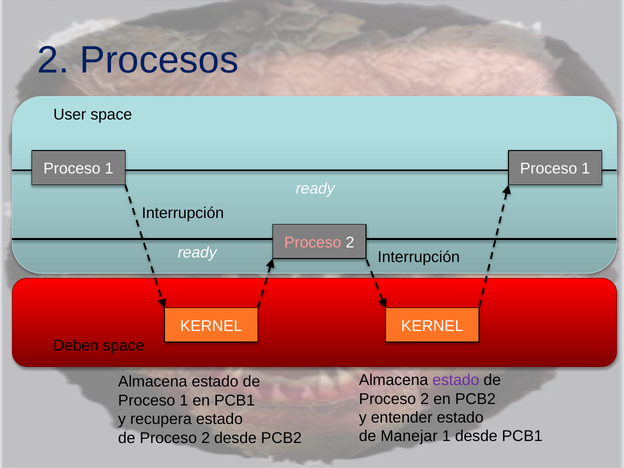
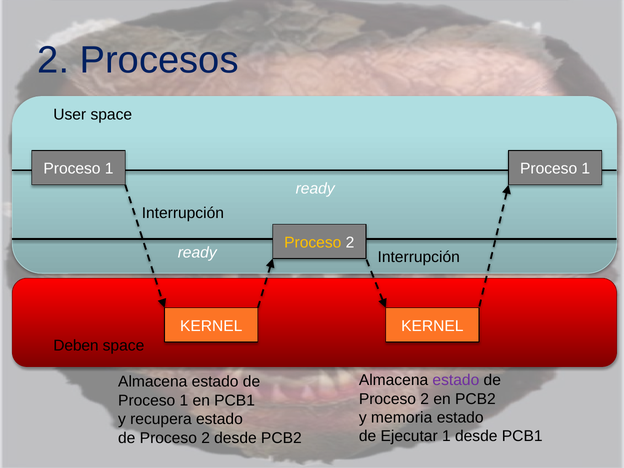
Proceso at (313, 242) colour: pink -> yellow
entender: entender -> memoria
Manejar: Manejar -> Ejecutar
